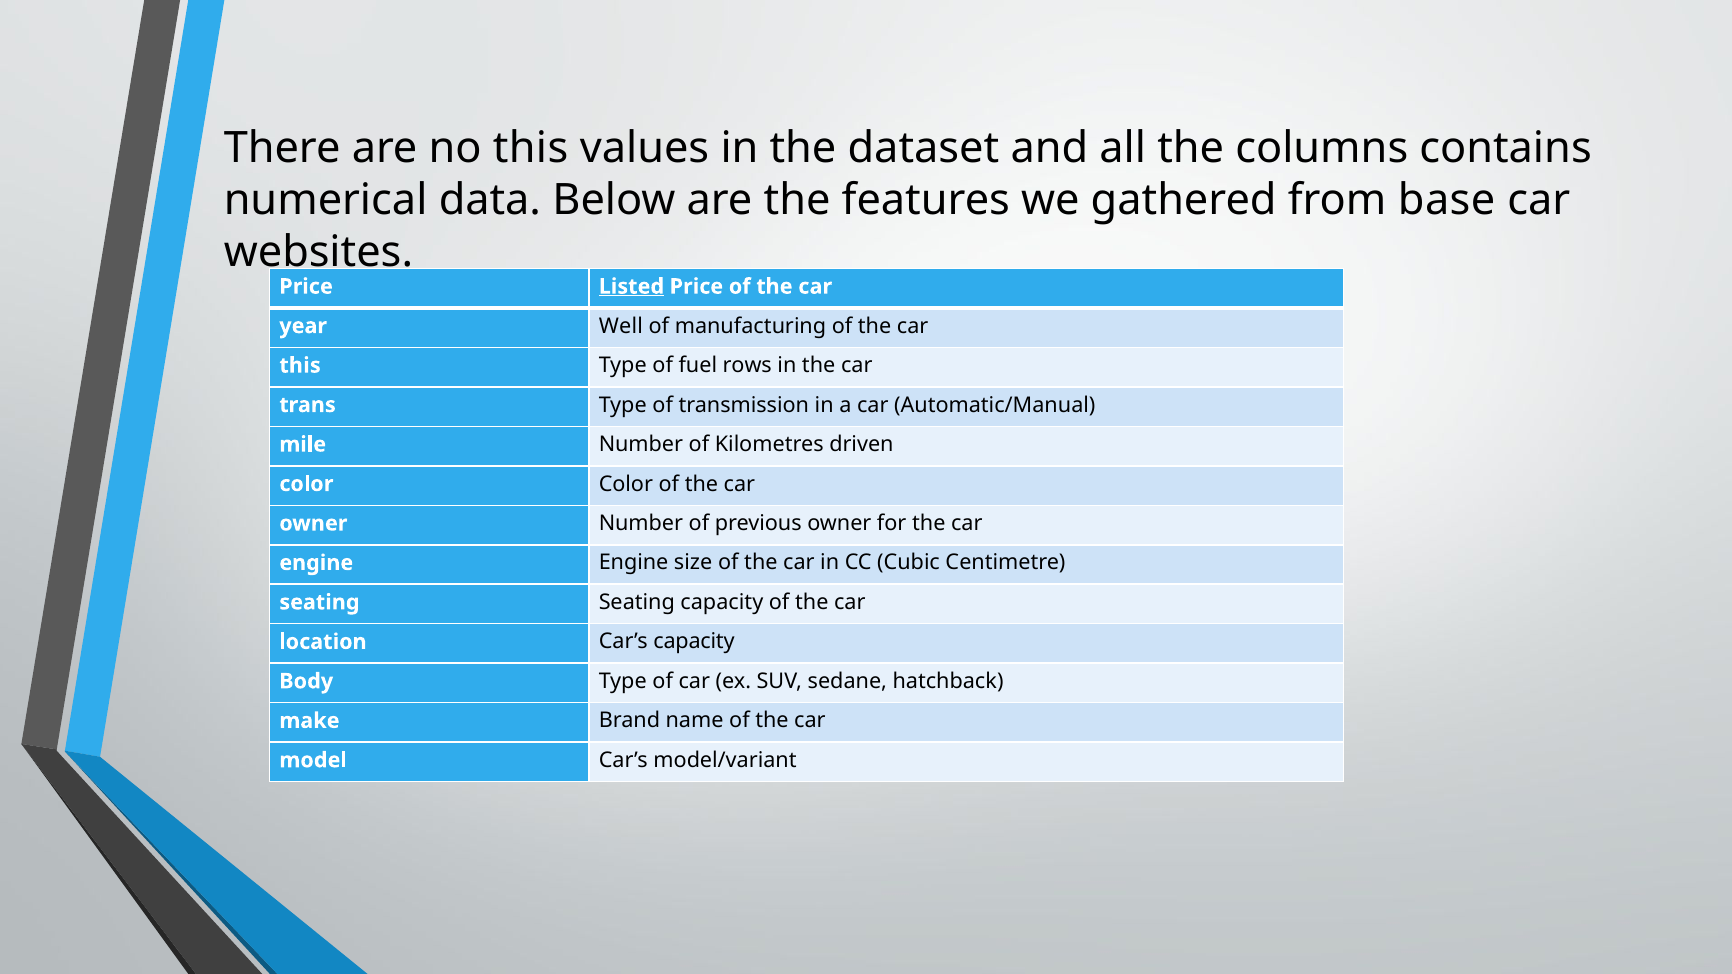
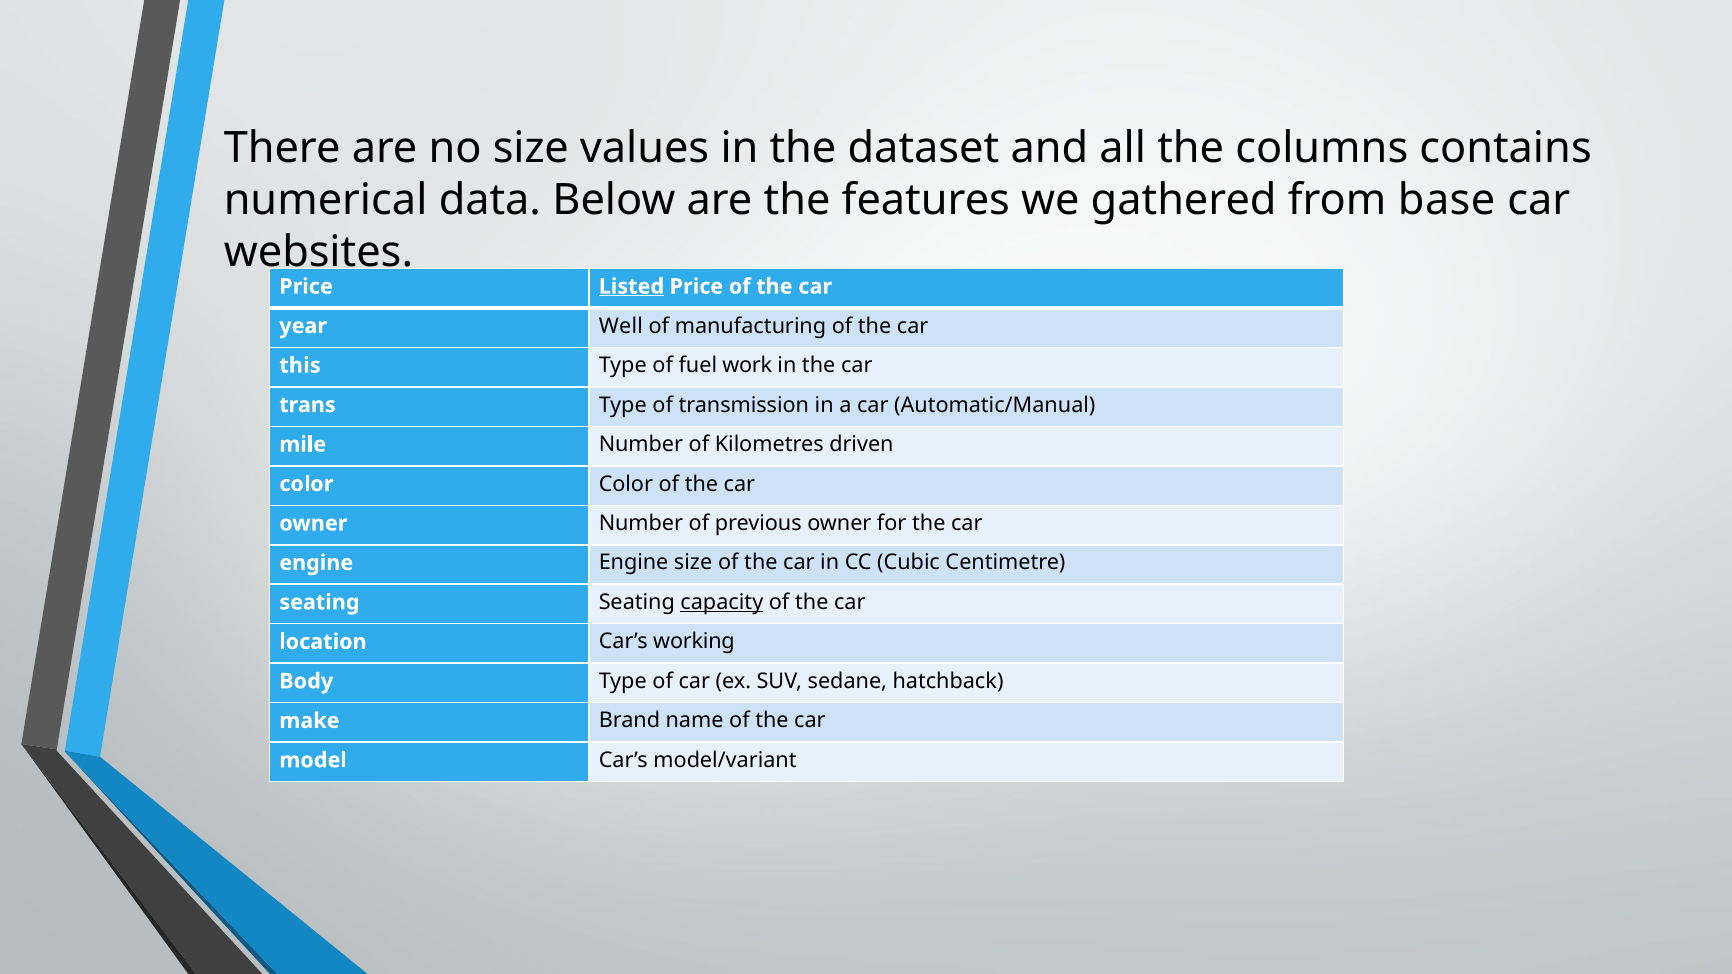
no this: this -> size
rows: rows -> work
capacity at (722, 602) underline: none -> present
Car’s capacity: capacity -> working
